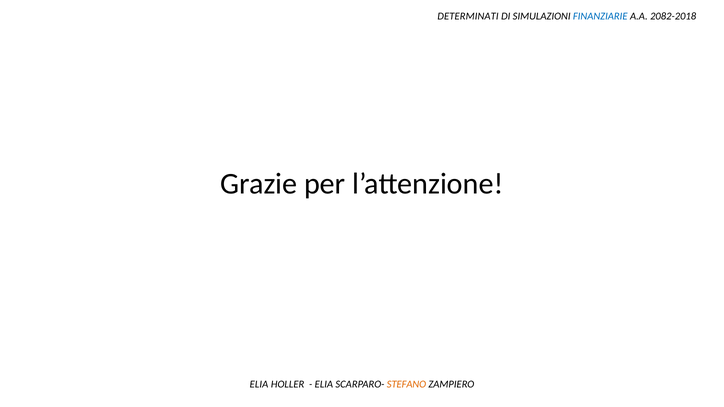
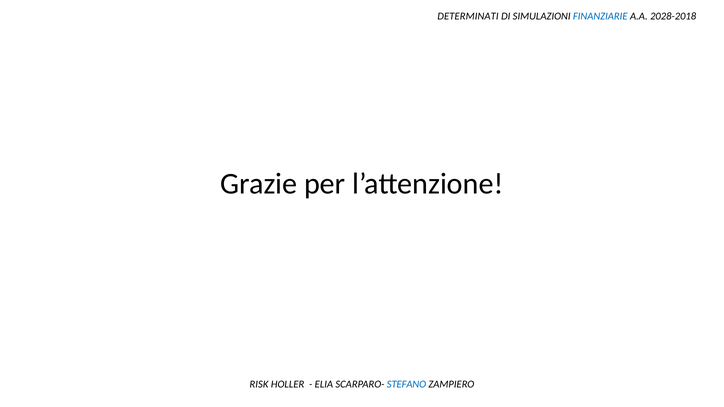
2082-2018: 2082-2018 -> 2028-2018
ELIA at (259, 384): ELIA -> RISK
STEFANO colour: orange -> blue
